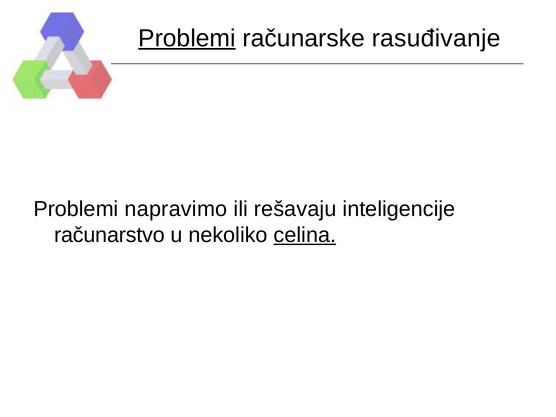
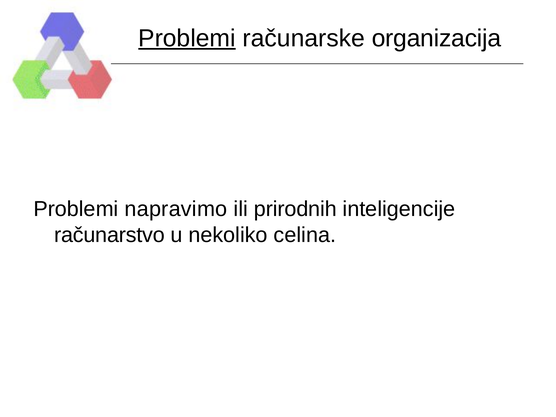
rasuđivanje: rasuđivanje -> organizacija
rešavaju: rešavaju -> prirodnih
celina underline: present -> none
